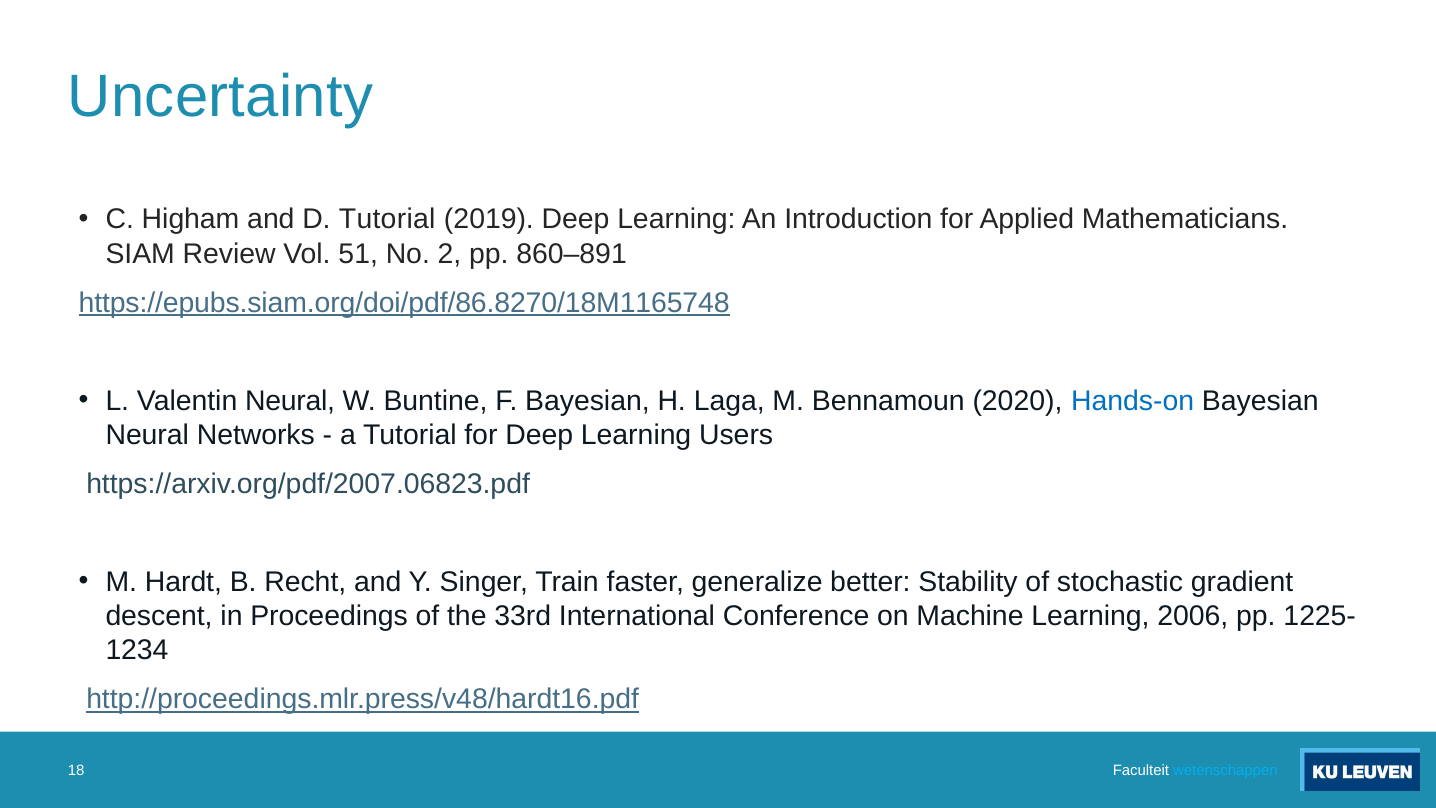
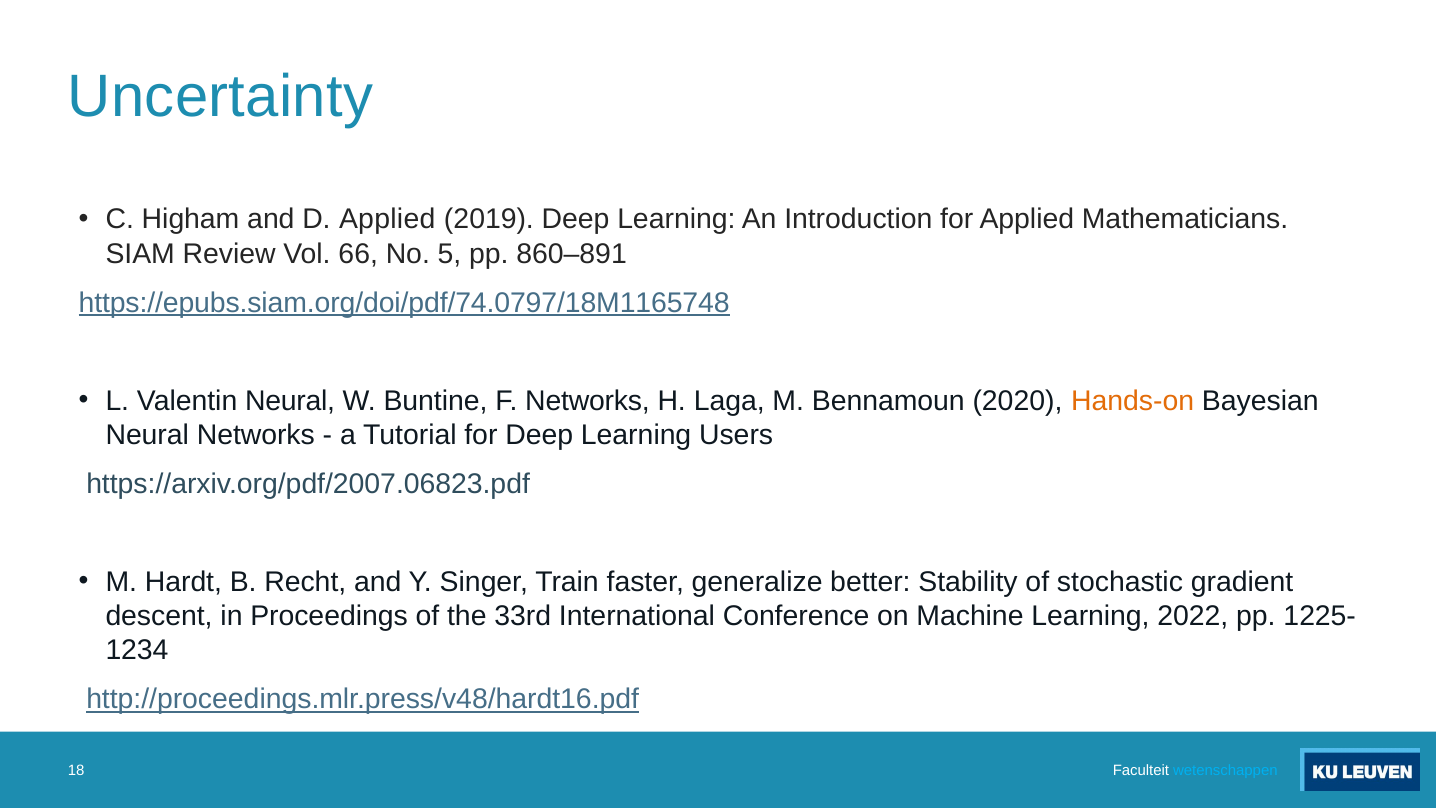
D Tutorial: Tutorial -> Applied
51: 51 -> 66
2: 2 -> 5
https://epubs.siam.org/doi/pdf/86.8270/18M1165748: https://epubs.siam.org/doi/pdf/86.8270/18M1165748 -> https://epubs.siam.org/doi/pdf/74.0797/18M1165748
F Bayesian: Bayesian -> Networks
Hands-on colour: blue -> orange
2006: 2006 -> 2022
